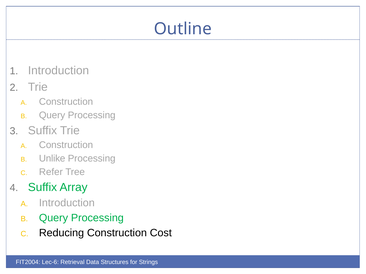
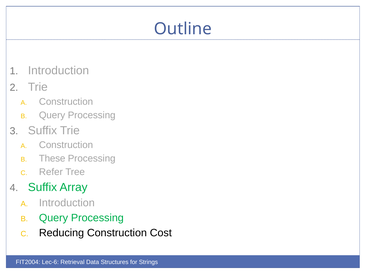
Unlike: Unlike -> These
